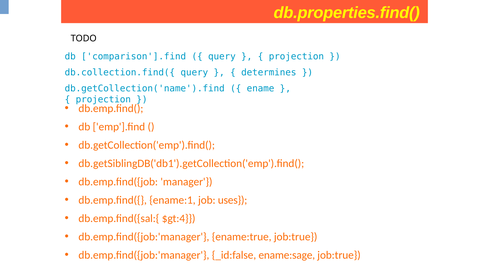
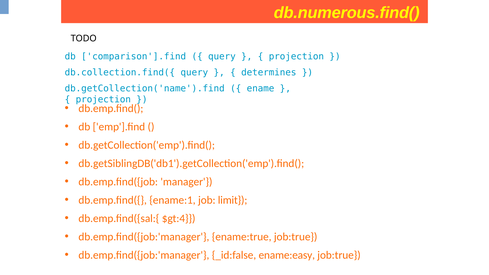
db.properties.find(: db.properties.find( -> db.numerous.find(
uses: uses -> limit
ename:sage: ename:sage -> ename:easy
